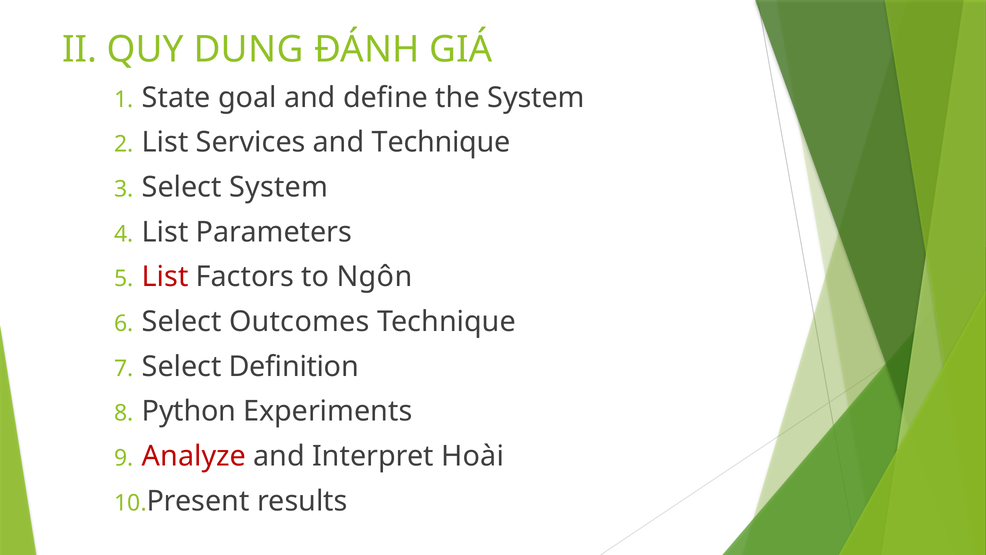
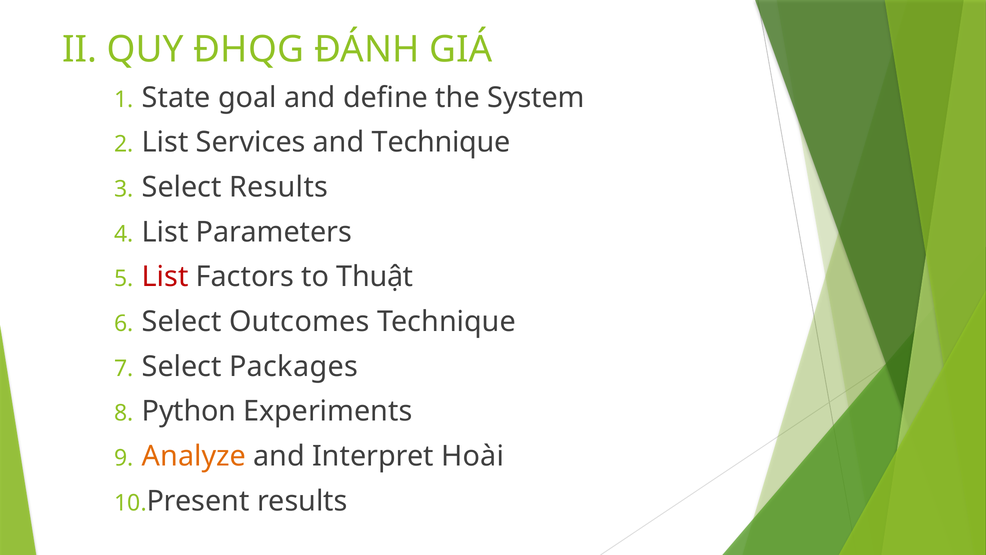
DUNG: DUNG -> ĐHQG
Select System: System -> Results
Ngôn: Ngôn -> Thuật
Definition: Definition -> Packages
Analyze colour: red -> orange
